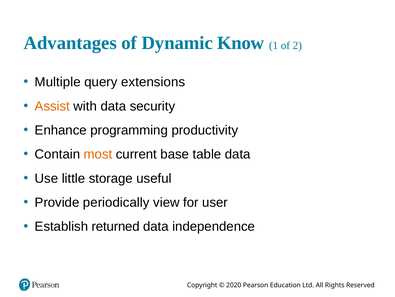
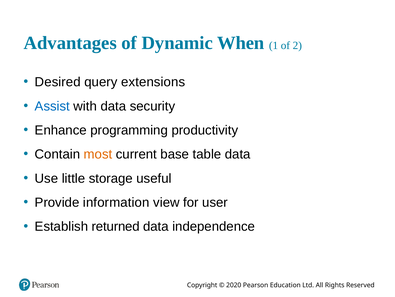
Know: Know -> When
Multiple: Multiple -> Desired
Assist colour: orange -> blue
periodically: periodically -> information
